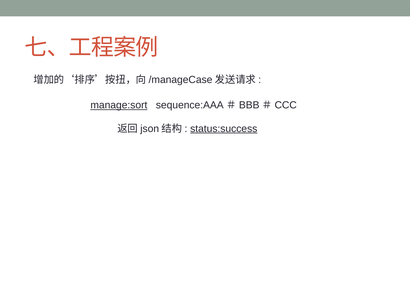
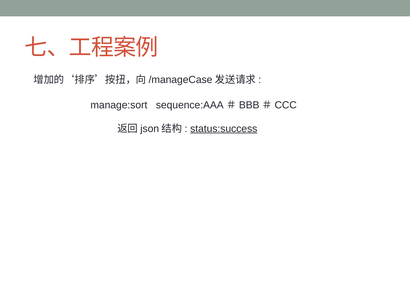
manage:sort underline: present -> none
